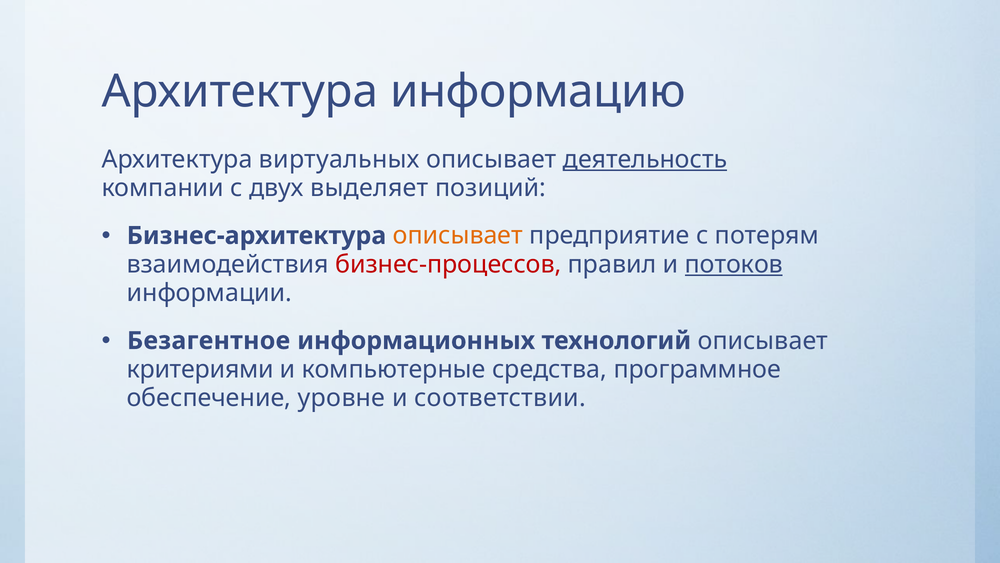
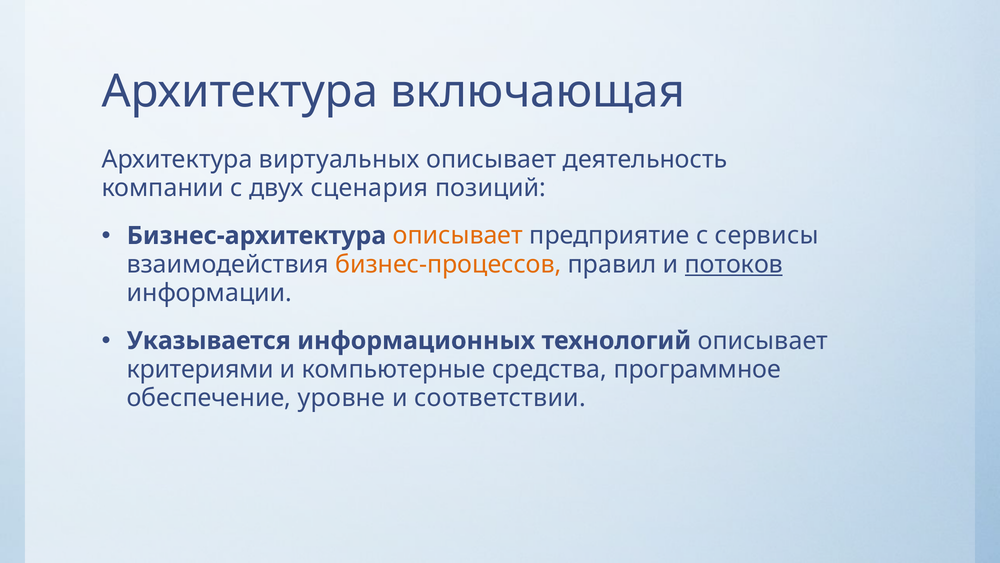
информацию: информацию -> включающая
деятельность underline: present -> none
выделяет: выделяет -> сценария
потерям: потерям -> сервисы
бизнес-процессов colour: red -> orange
Безагентное: Безагентное -> Указывается
